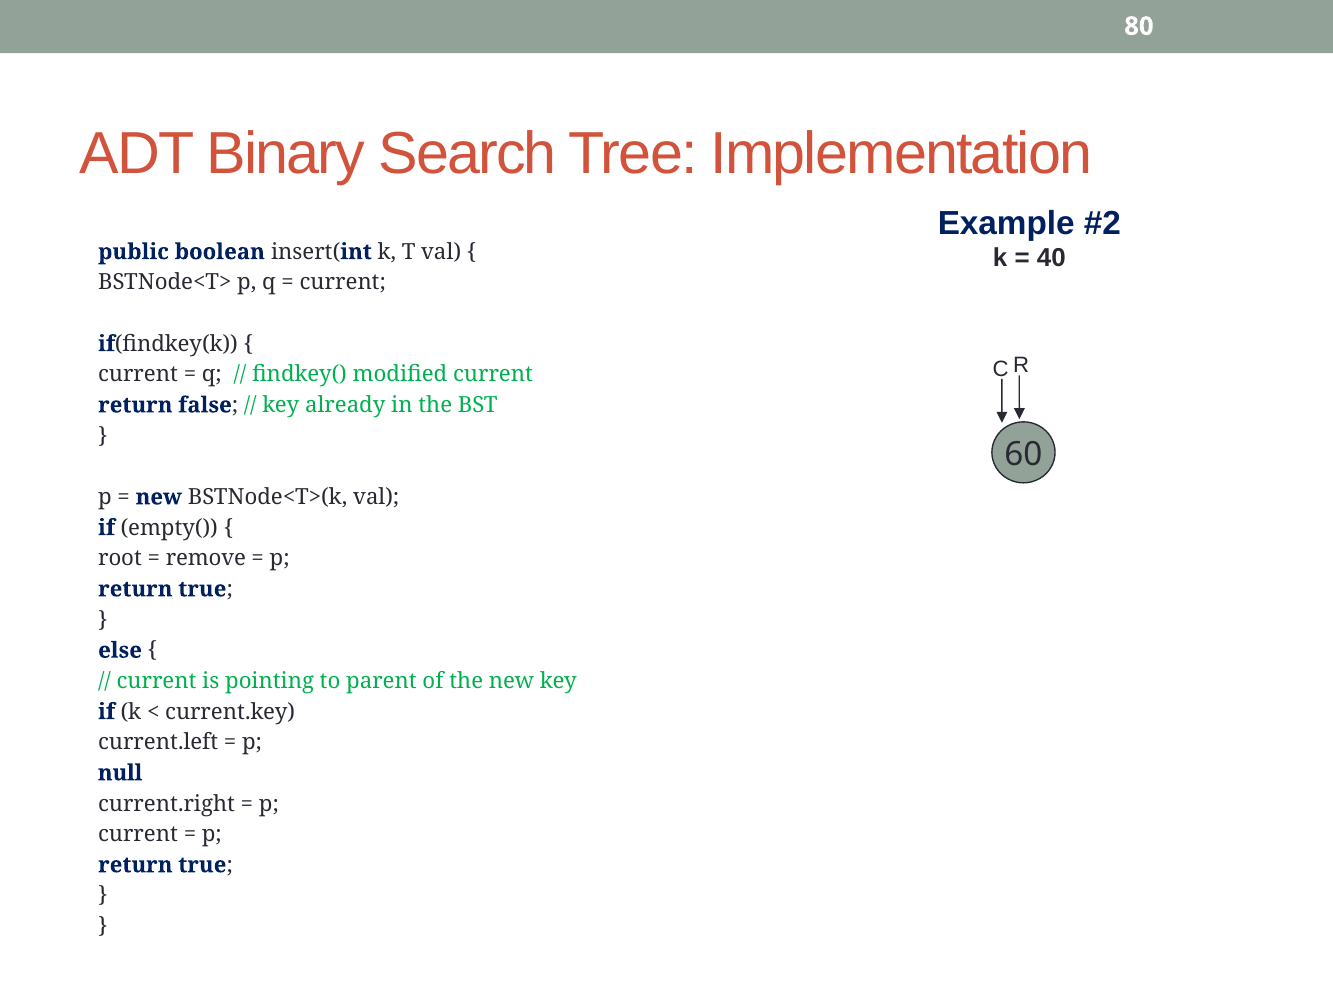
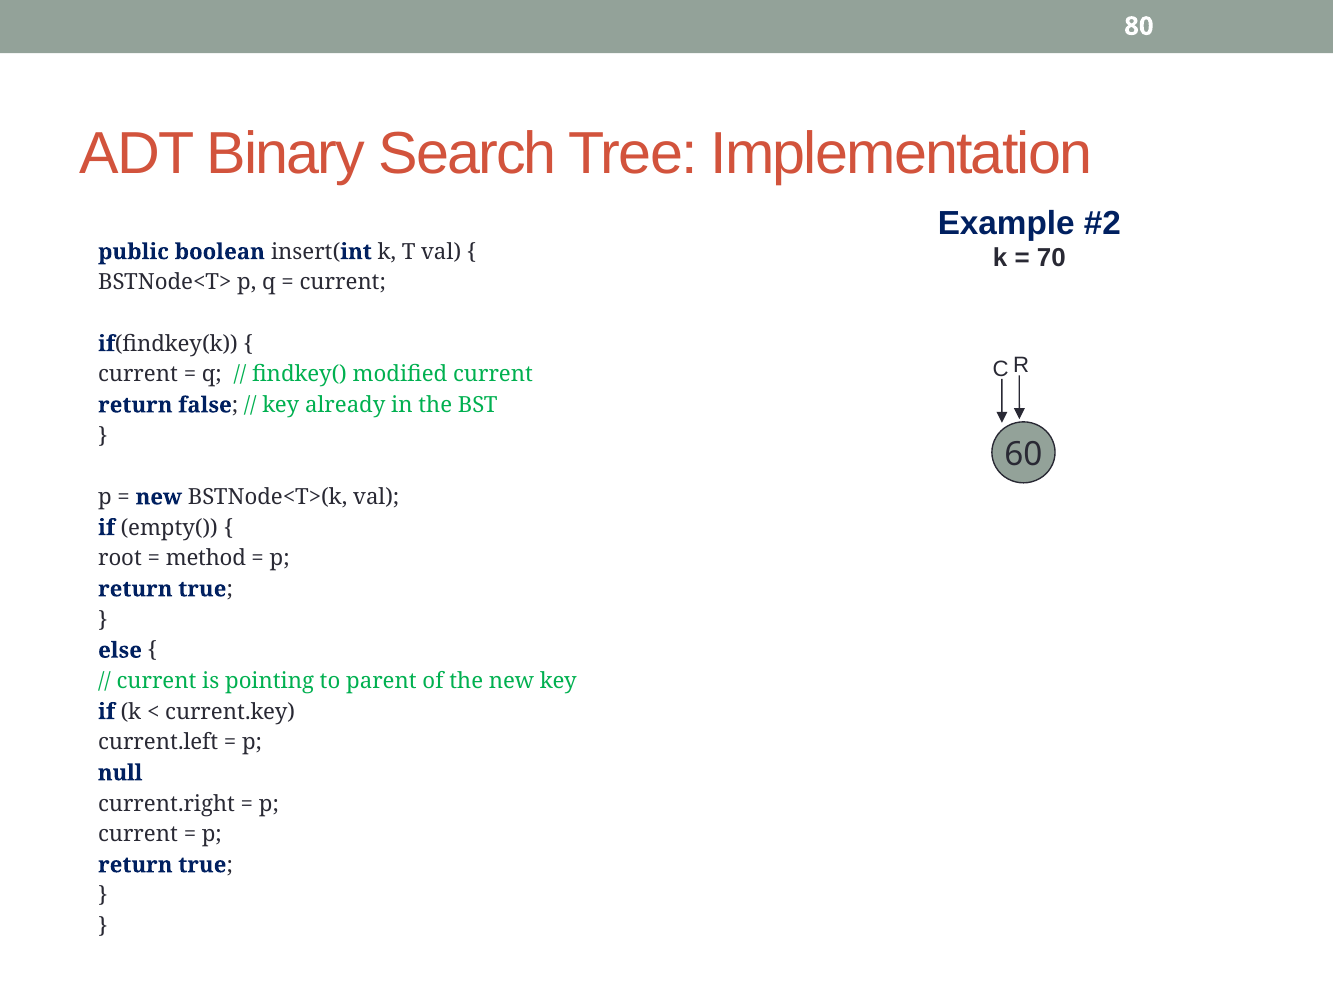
40: 40 -> 70
remove: remove -> method
